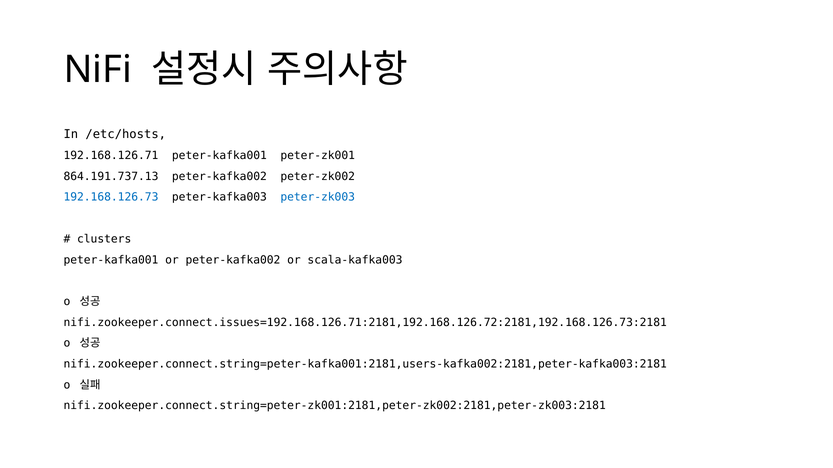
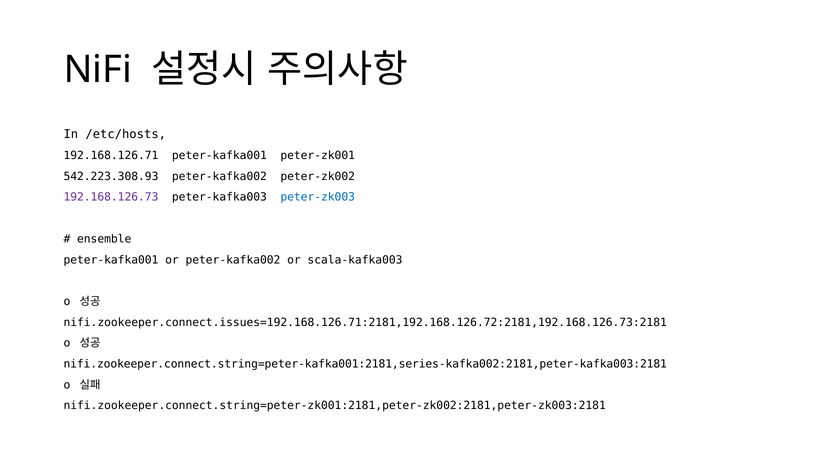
864.191.737.13: 864.191.737.13 -> 542.223.308.93
192.168.126.73 colour: blue -> purple
clusters: clusters -> ensemble
nifi.zookeeper.connect.string=peter-kafka001:2181,users-kafka002:2181,peter-kafka003:2181: nifi.zookeeper.connect.string=peter-kafka001:2181,users-kafka002:2181,peter-kafka003:2181 -> nifi.zookeeper.connect.string=peter-kafka001:2181,series-kafka002:2181,peter-kafka003:2181
